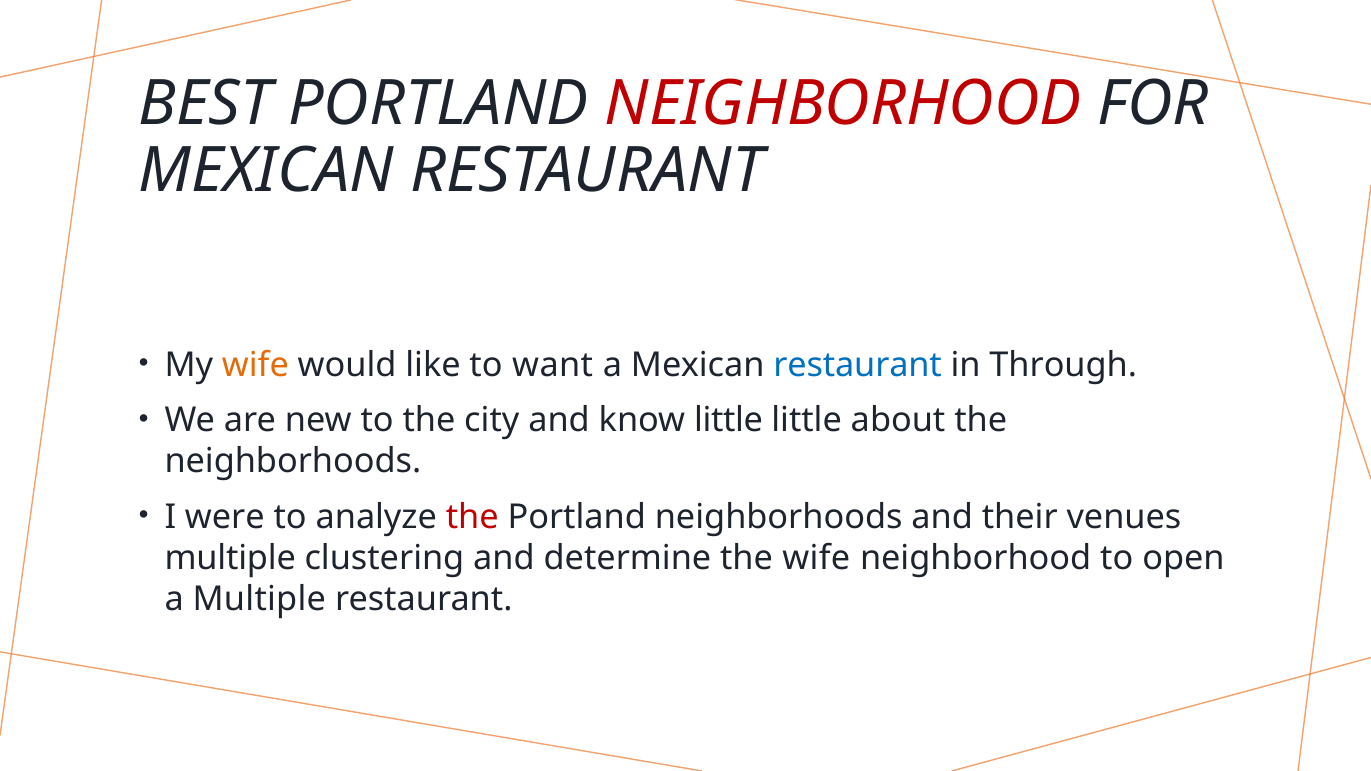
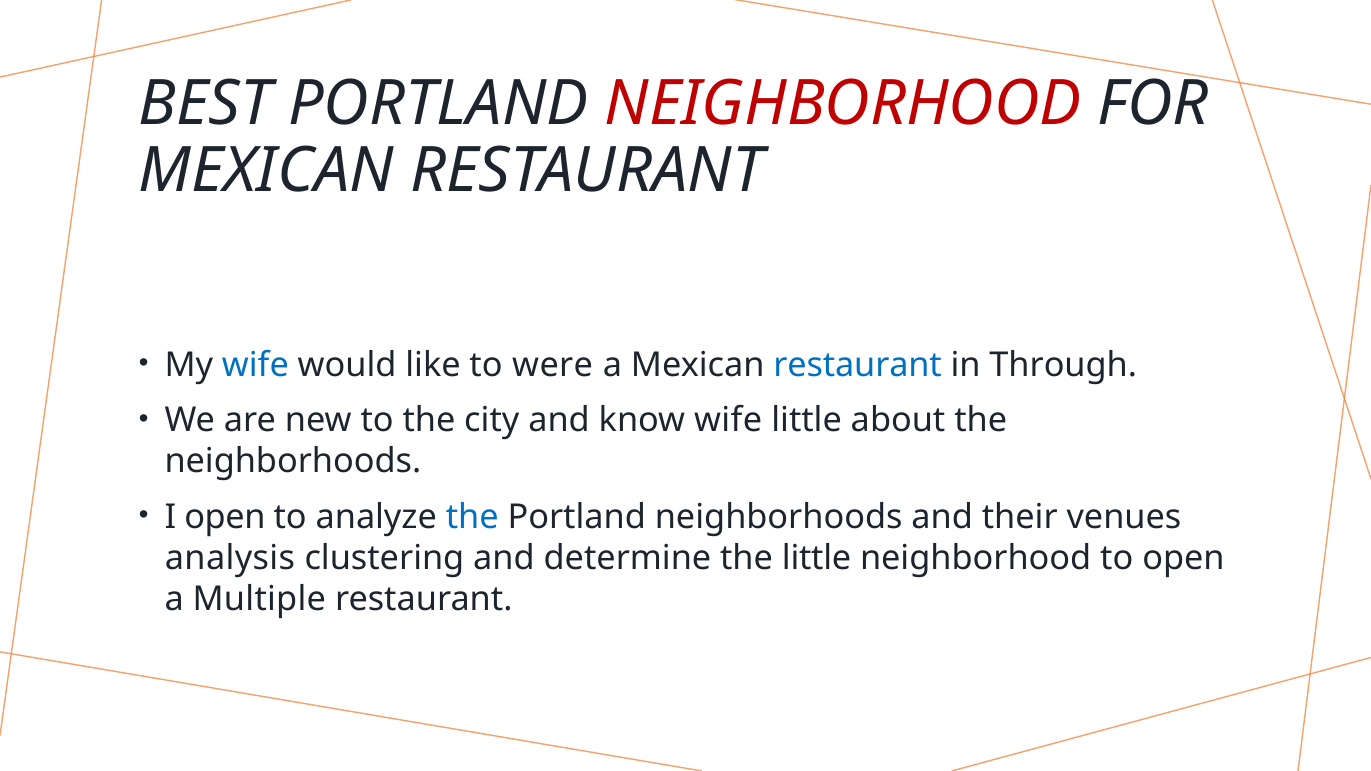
wife at (255, 365) colour: orange -> blue
want: want -> were
know little: little -> wife
I were: were -> open
the at (472, 517) colour: red -> blue
multiple at (230, 558): multiple -> analysis
the wife: wife -> little
